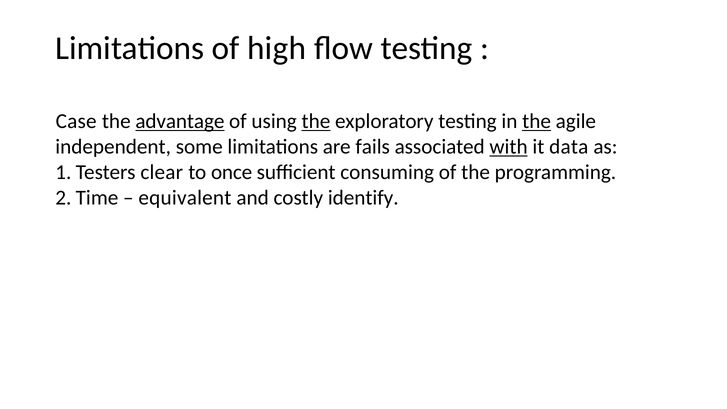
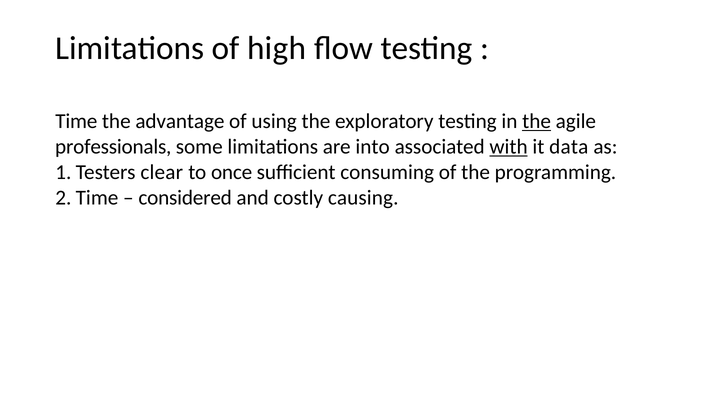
Case: Case -> Time
advantage underline: present -> none
the at (316, 121) underline: present -> none
independent: independent -> professionals
fails: fails -> into
equivalent: equivalent -> considered
identify: identify -> causing
